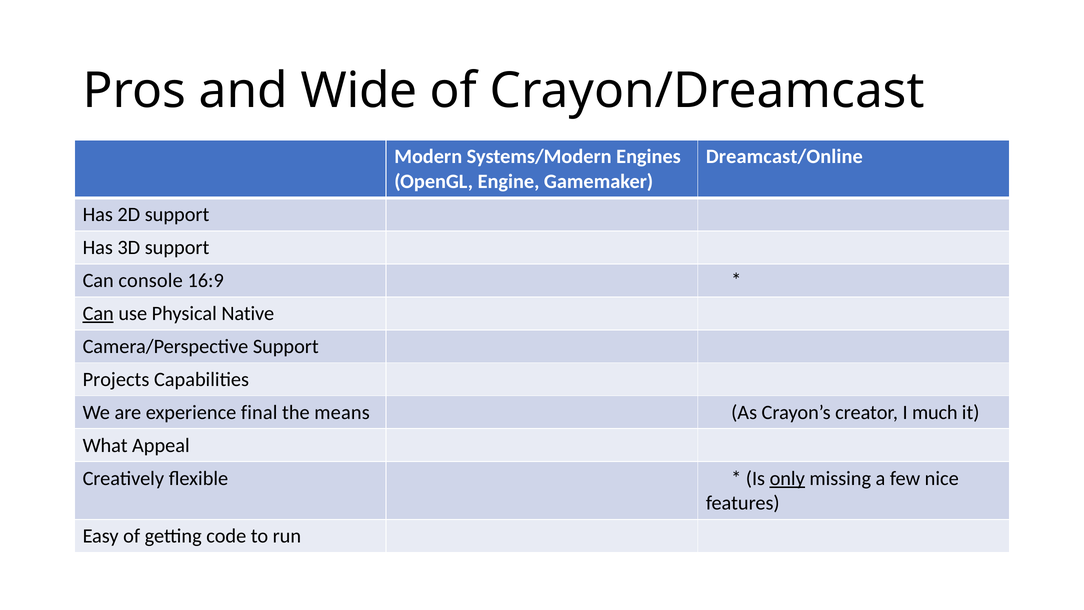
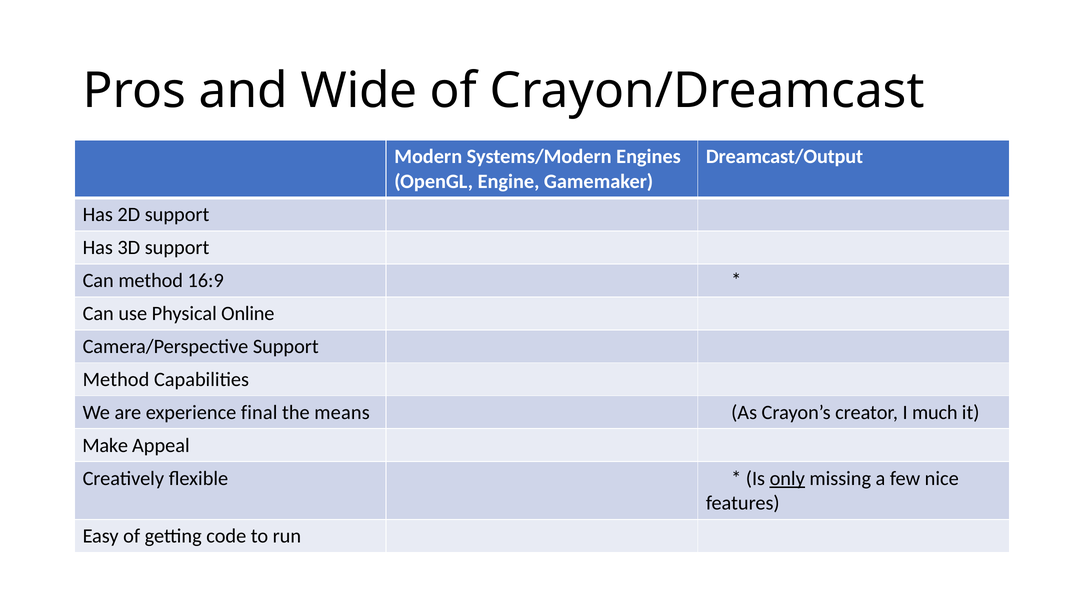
Dreamcast/Online: Dreamcast/Online -> Dreamcast/Output
Can console: console -> method
Can at (98, 313) underline: present -> none
Native: Native -> Online
Projects at (116, 379): Projects -> Method
What: What -> Make
